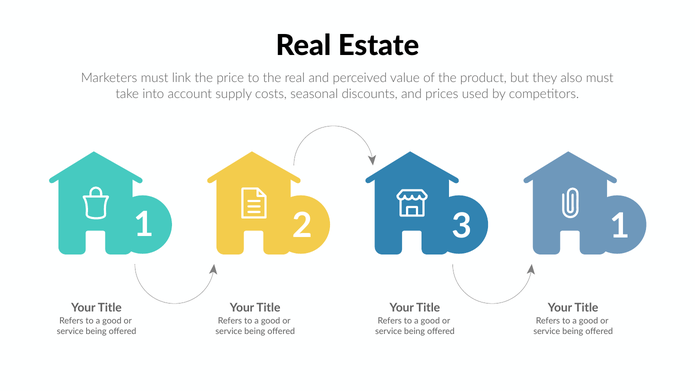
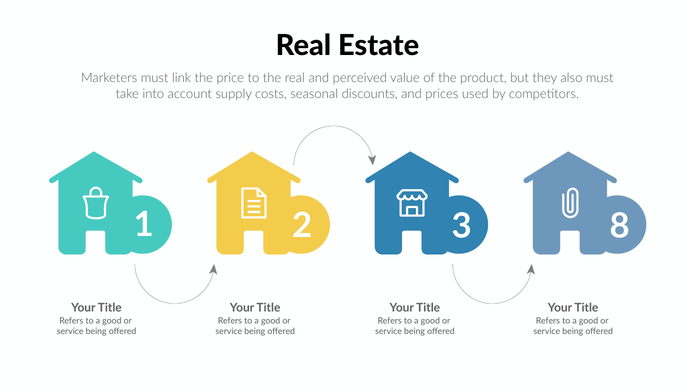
3 1: 1 -> 8
